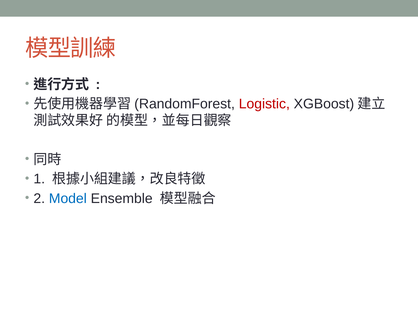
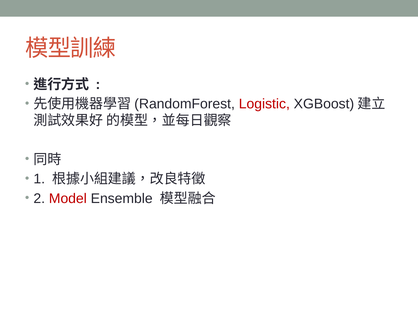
Model colour: blue -> red
